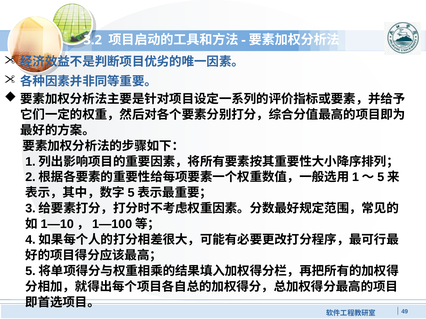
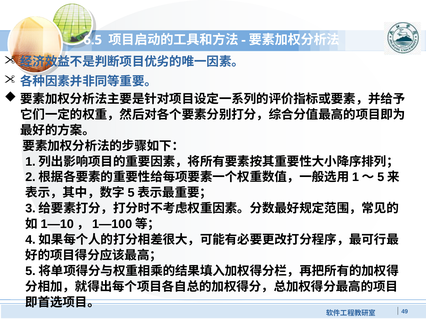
3.2: 3.2 -> 6.5
